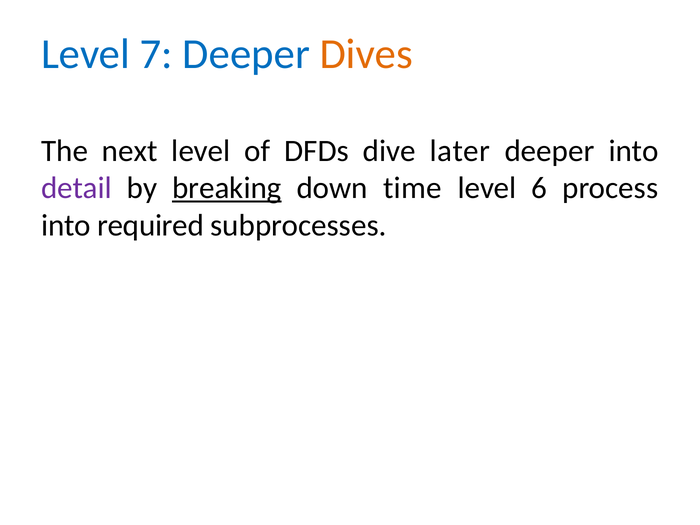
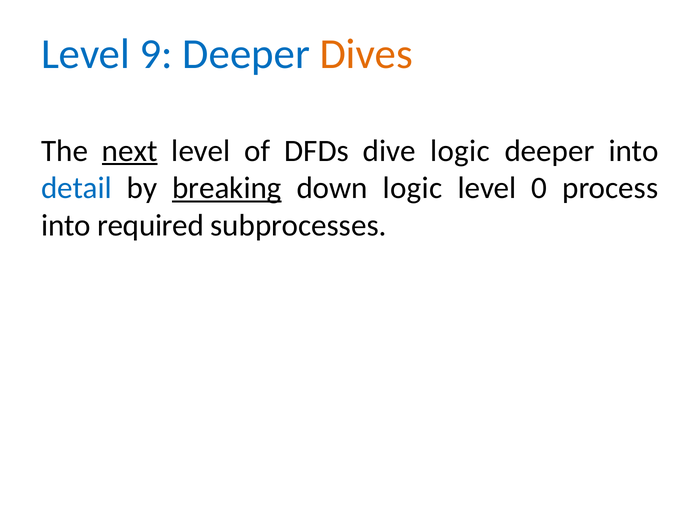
7: 7 -> 9
next underline: none -> present
dive later: later -> logic
detail colour: purple -> blue
down time: time -> logic
6: 6 -> 0
